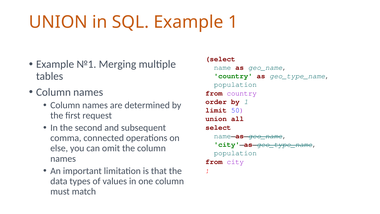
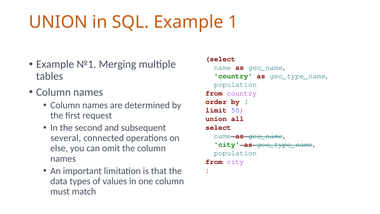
comma: comma -> several
